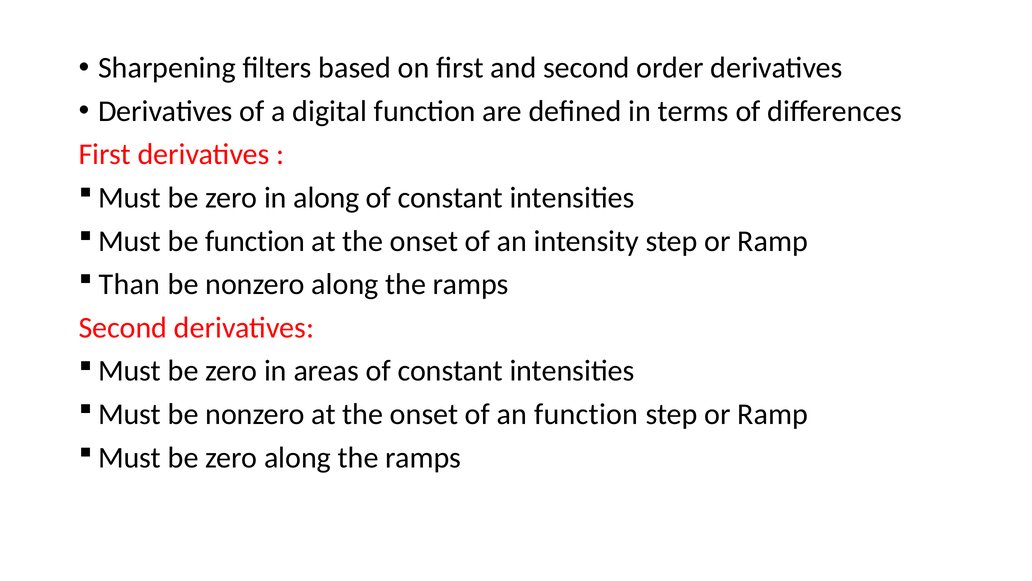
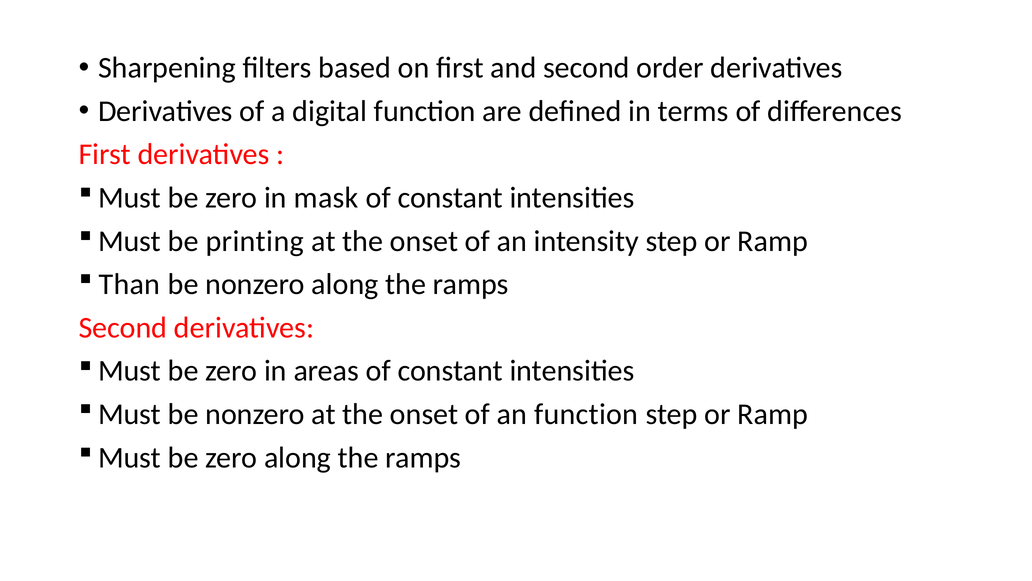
in along: along -> mask
be function: function -> printing
